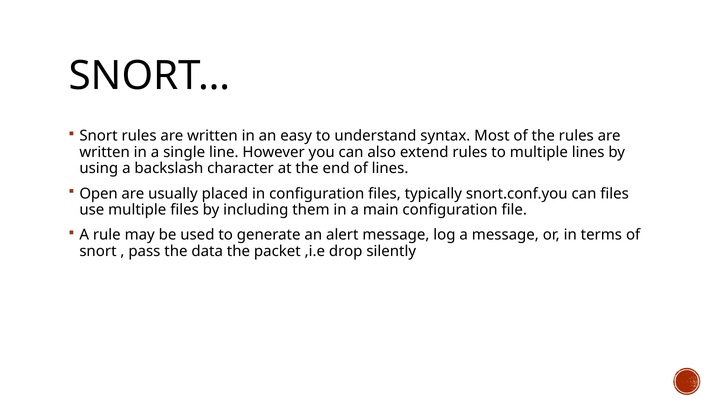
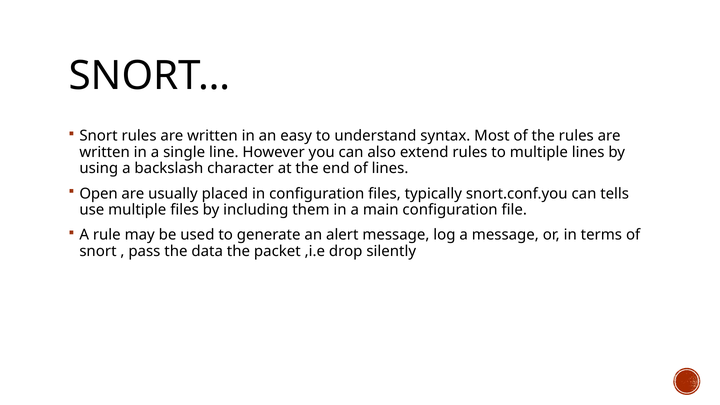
can files: files -> tells
